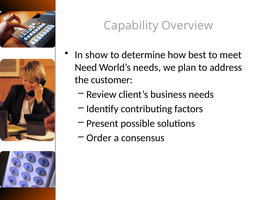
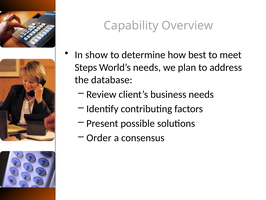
Need: Need -> Steps
customer: customer -> database
